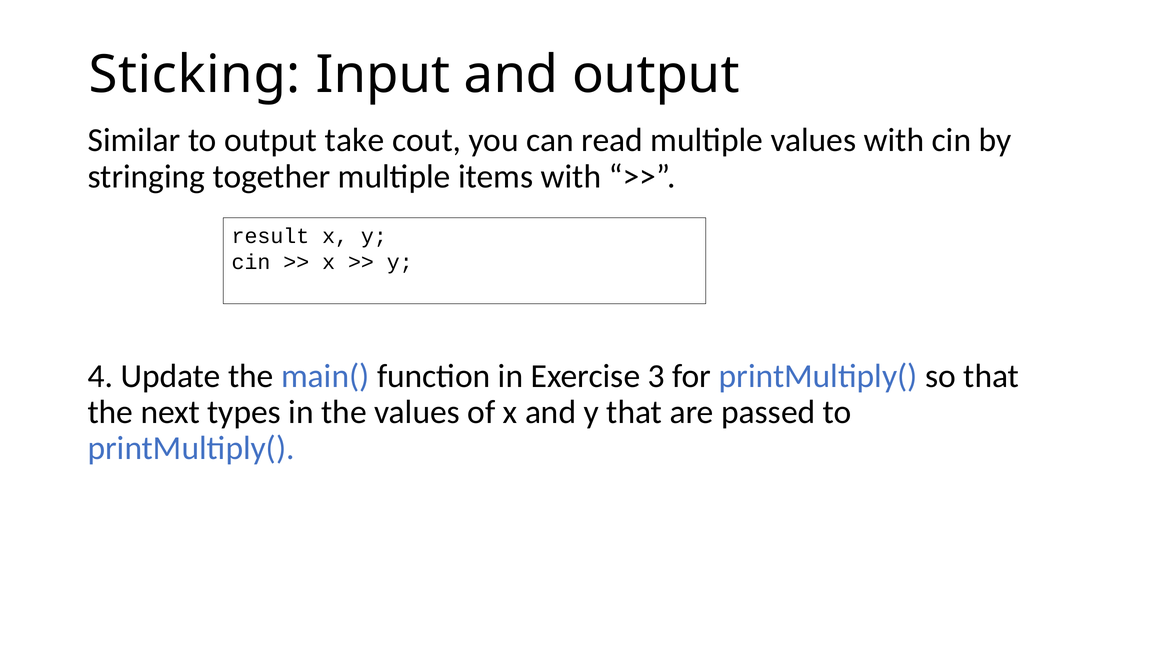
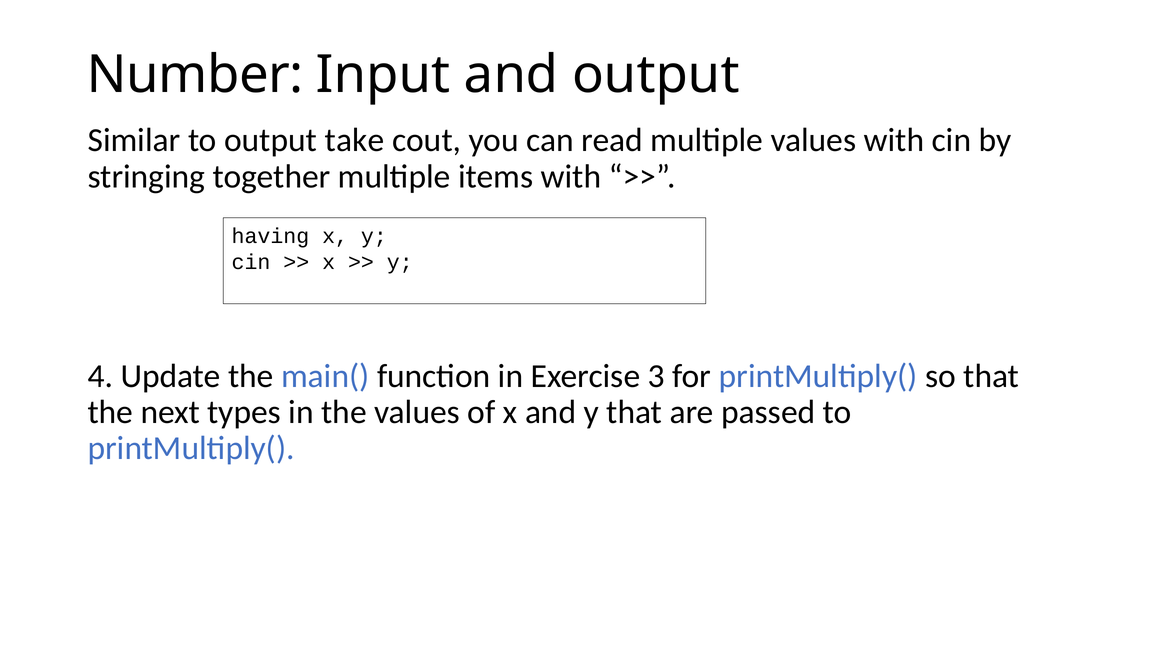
Sticking: Sticking -> Number
result: result -> having
